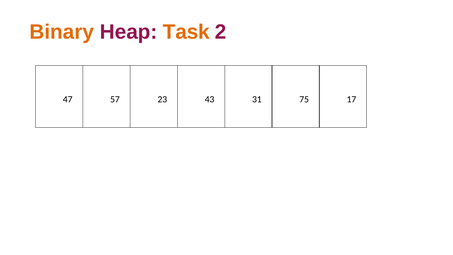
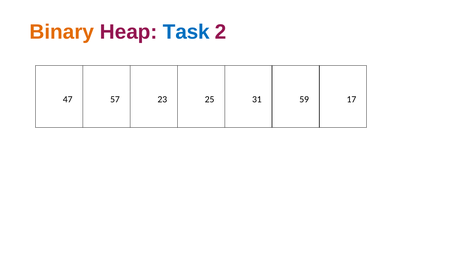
Task colour: orange -> blue
43: 43 -> 25
75: 75 -> 59
